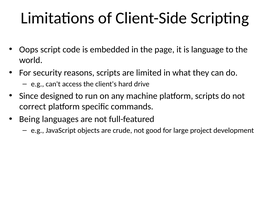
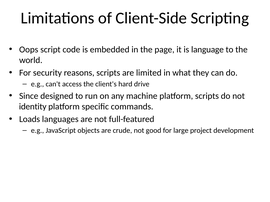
correct: correct -> identity
Being: Being -> Loads
